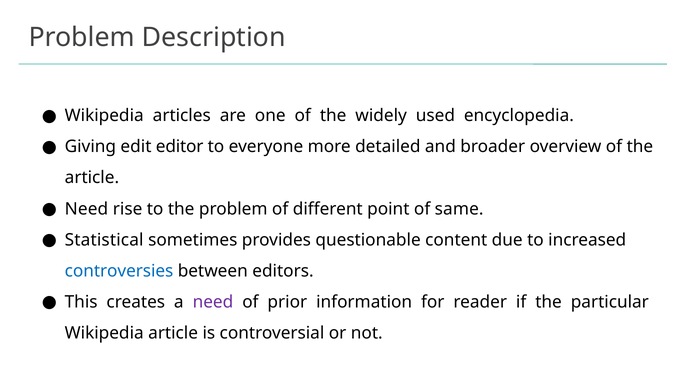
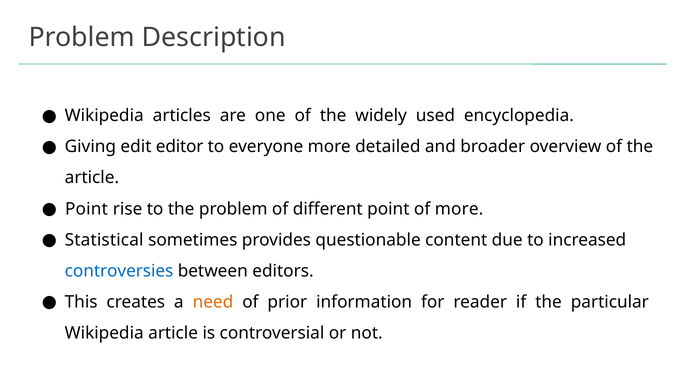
Need at (86, 209): Need -> Point
of same: same -> more
need at (213, 302) colour: purple -> orange
